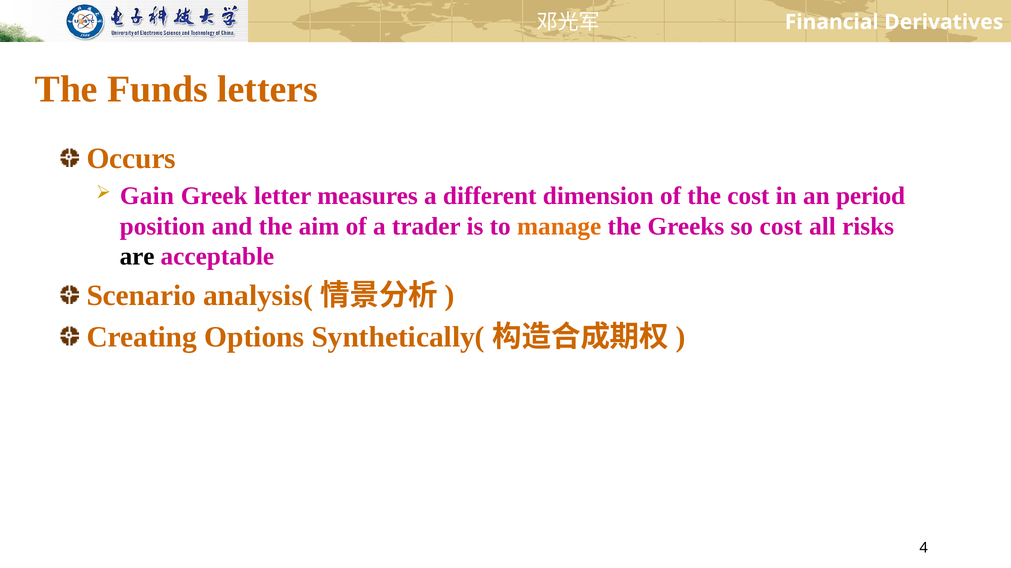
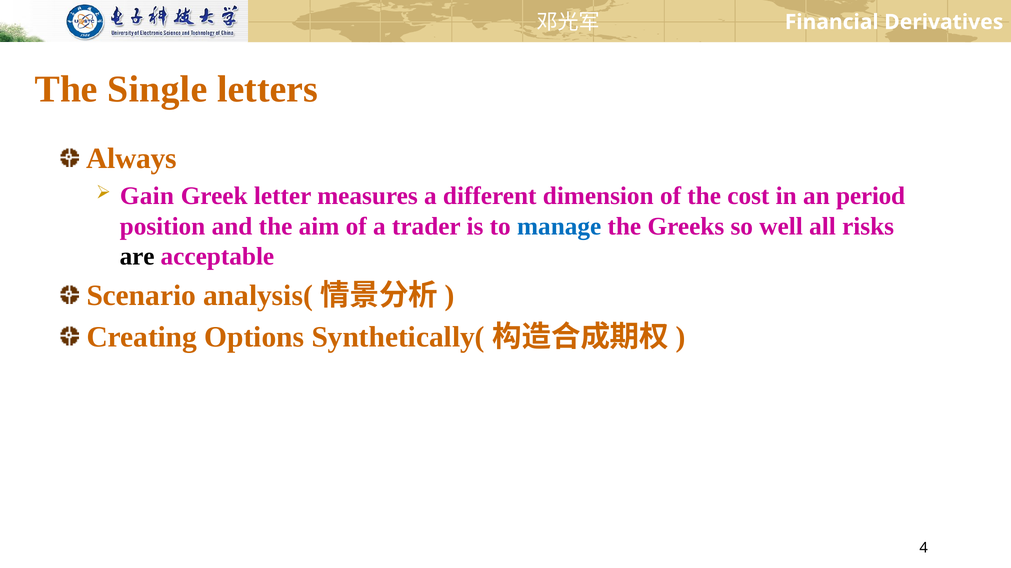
Funds: Funds -> Single
Occurs: Occurs -> Always
manage colour: orange -> blue
so cost: cost -> well
